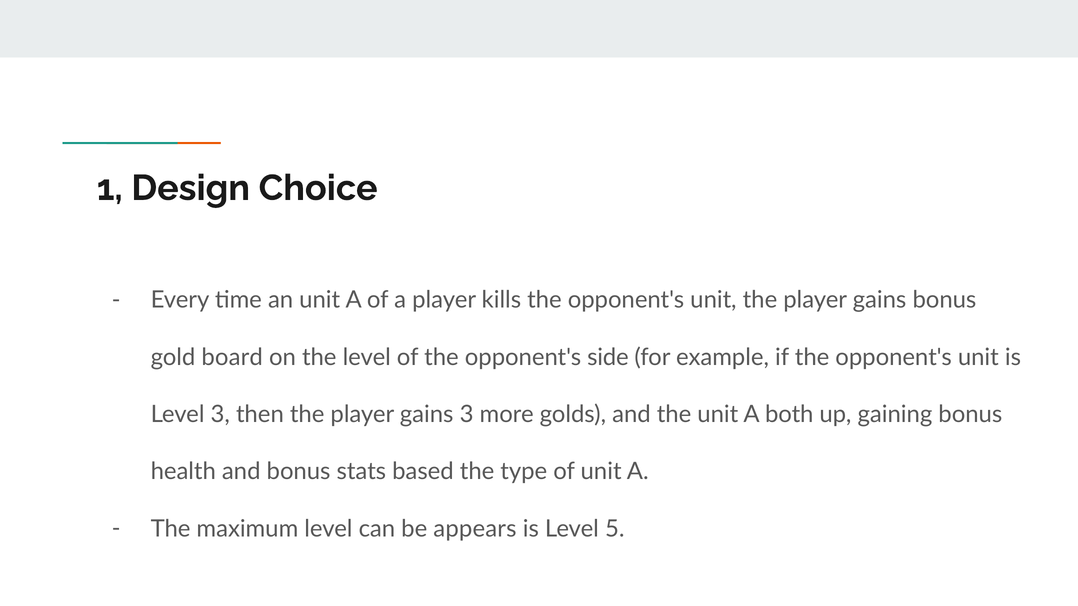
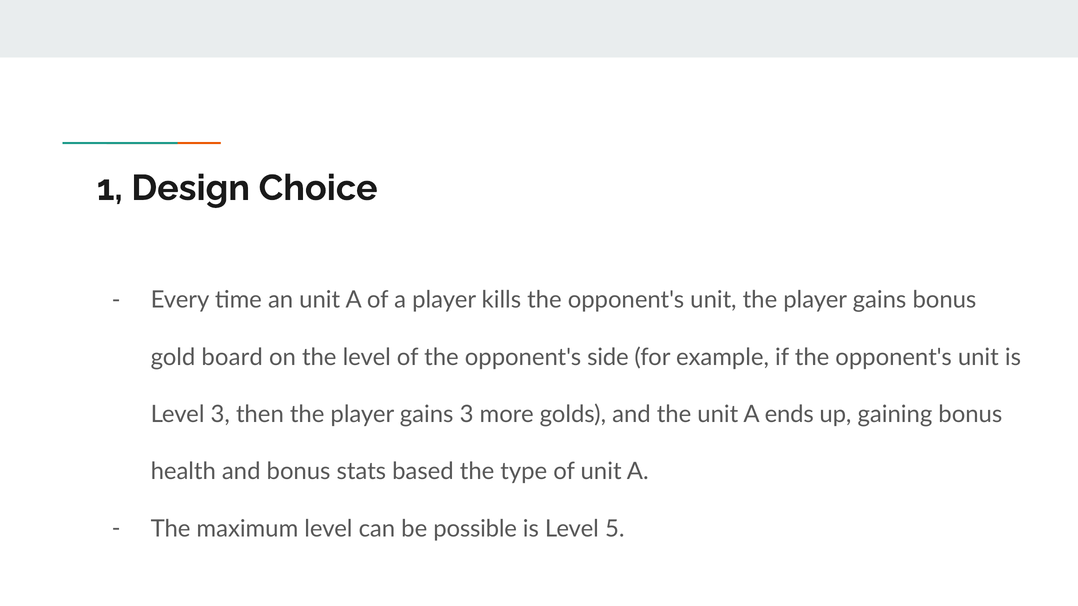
both: both -> ends
appears: appears -> possible
